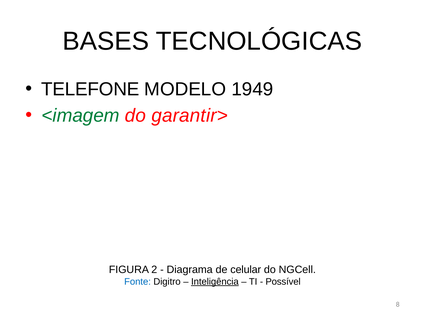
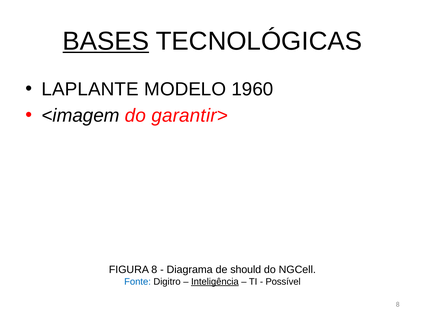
BASES underline: none -> present
TELEFONE: TELEFONE -> LAPLANTE
1949: 1949 -> 1960
<imagem colour: green -> black
FIGURA 2: 2 -> 8
celular: celular -> should
